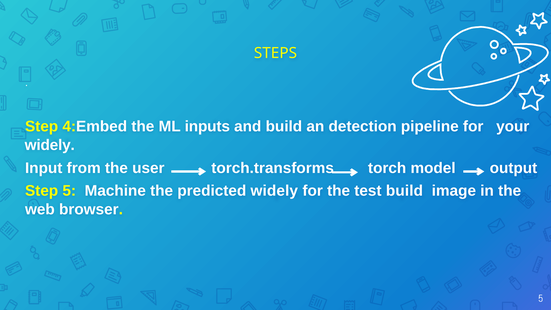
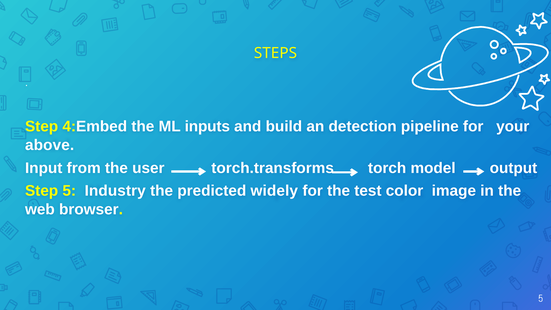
widely at (50, 145): widely -> above
Machine: Machine -> Industry
test build: build -> color
